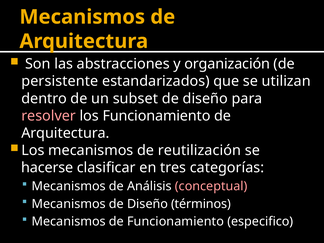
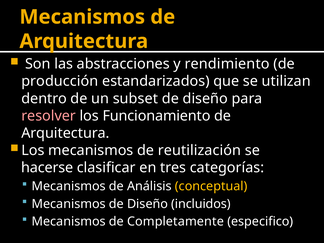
organización: organización -> rendimiento
persistente: persistente -> producción
conceptual colour: pink -> yellow
términos: términos -> incluidos
de Funcionamiento: Funcionamiento -> Completamente
